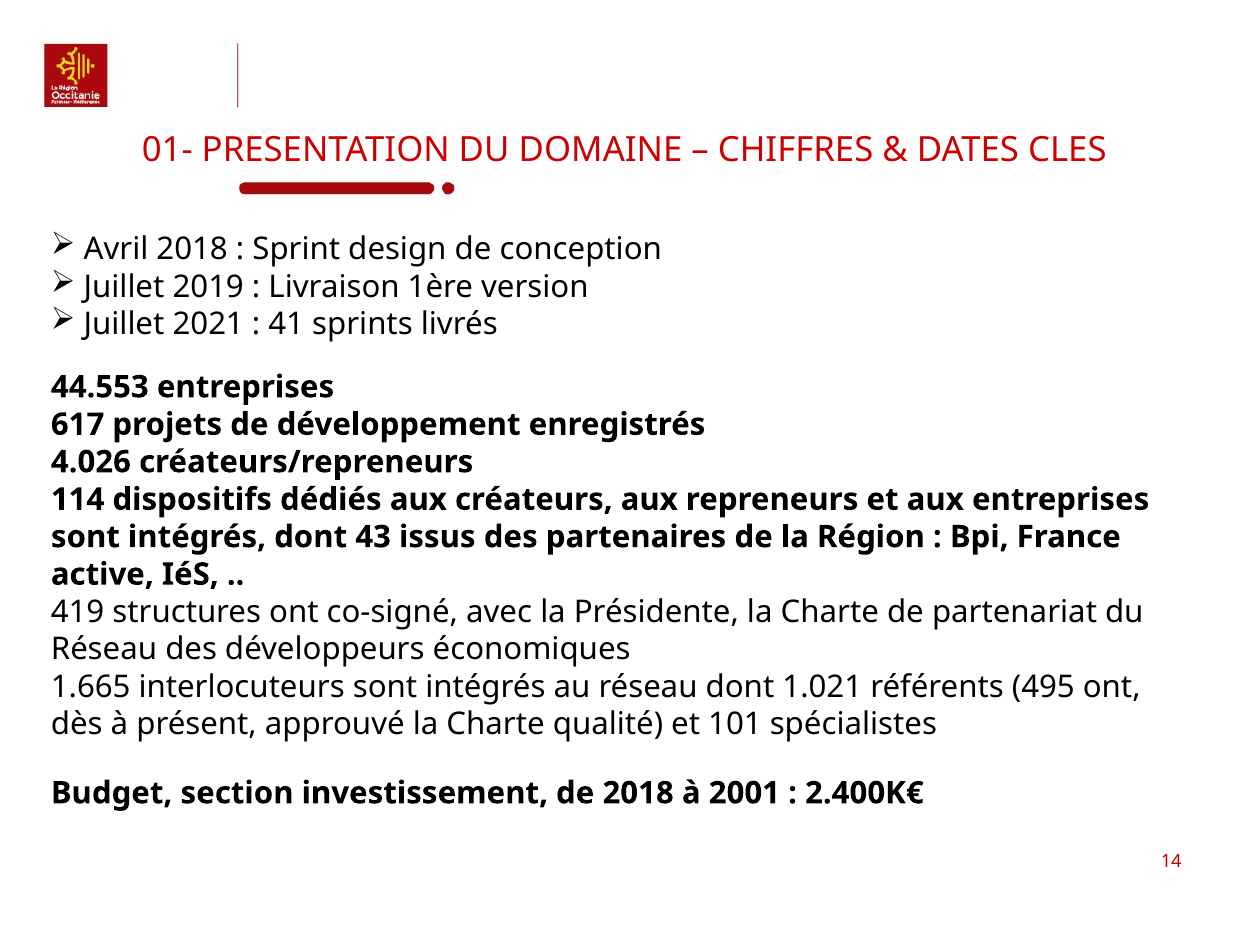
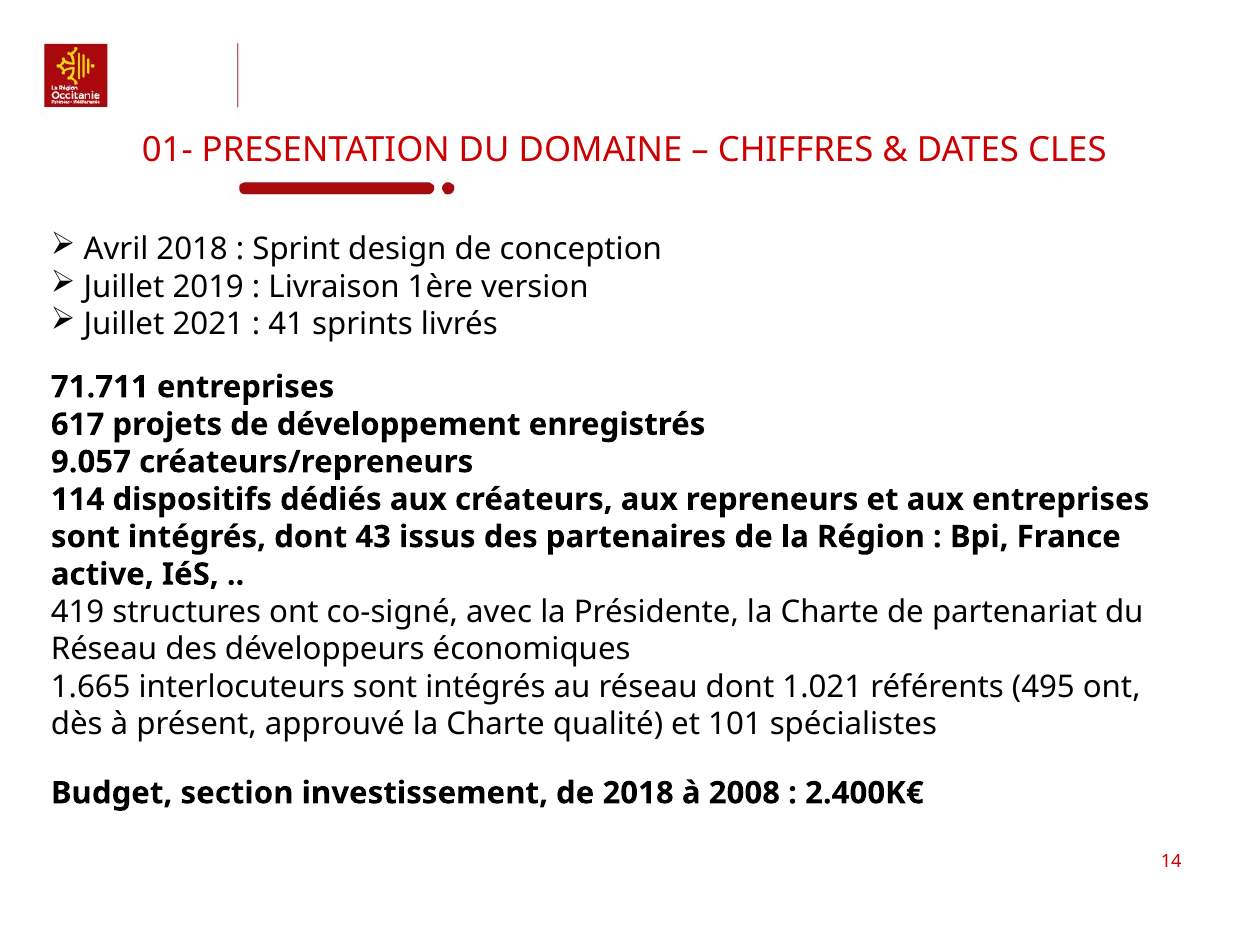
44.553: 44.553 -> 71.711
4.026: 4.026 -> 9.057
2001: 2001 -> 2008
